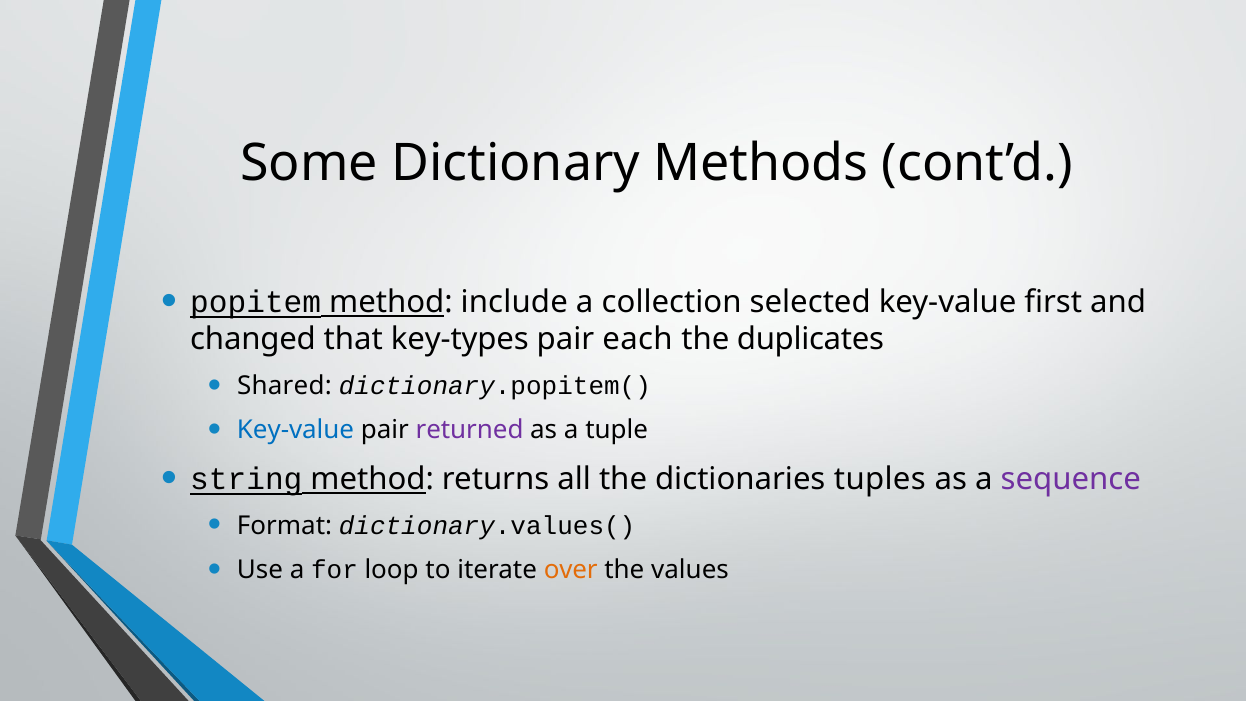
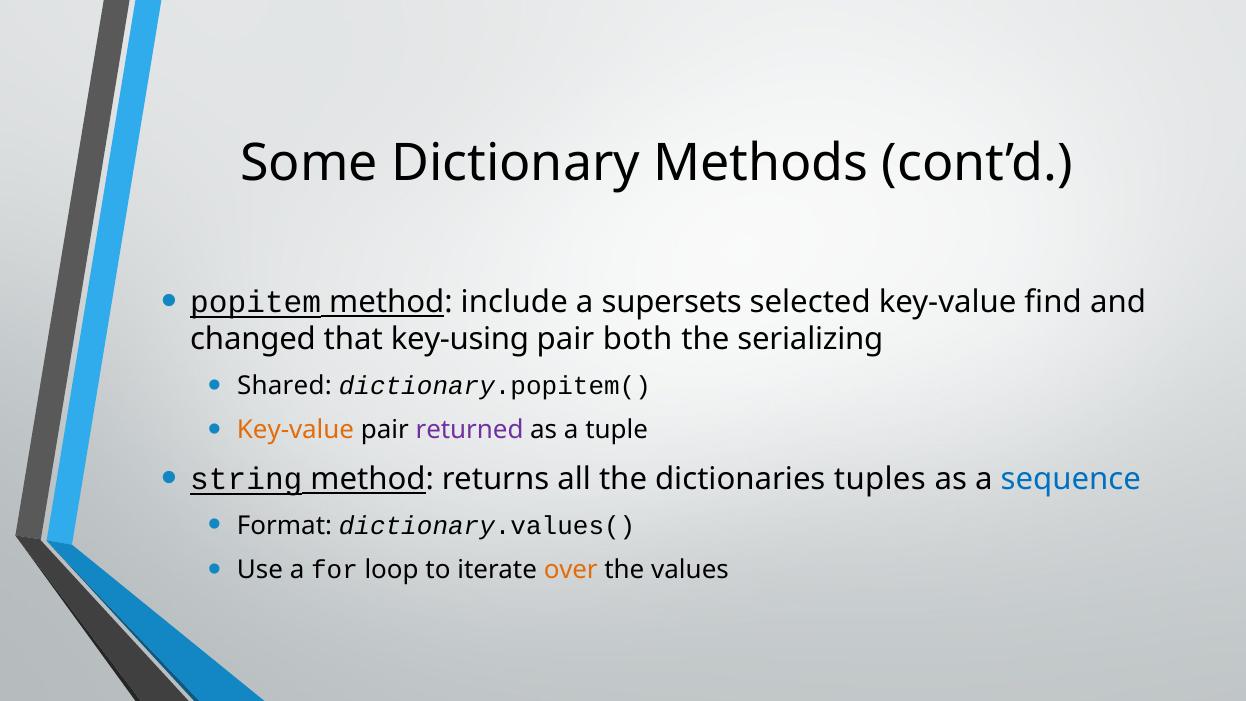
collection: collection -> supersets
first: first -> find
key-types: key-types -> key-using
each: each -> both
duplicates: duplicates -> serializing
Key-value at (295, 430) colour: blue -> orange
sequence colour: purple -> blue
